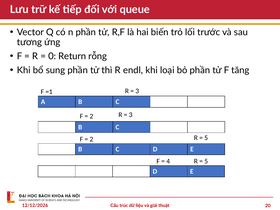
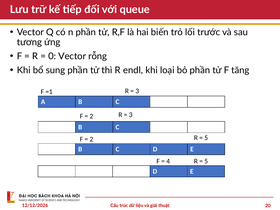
0 Return: Return -> Vector
